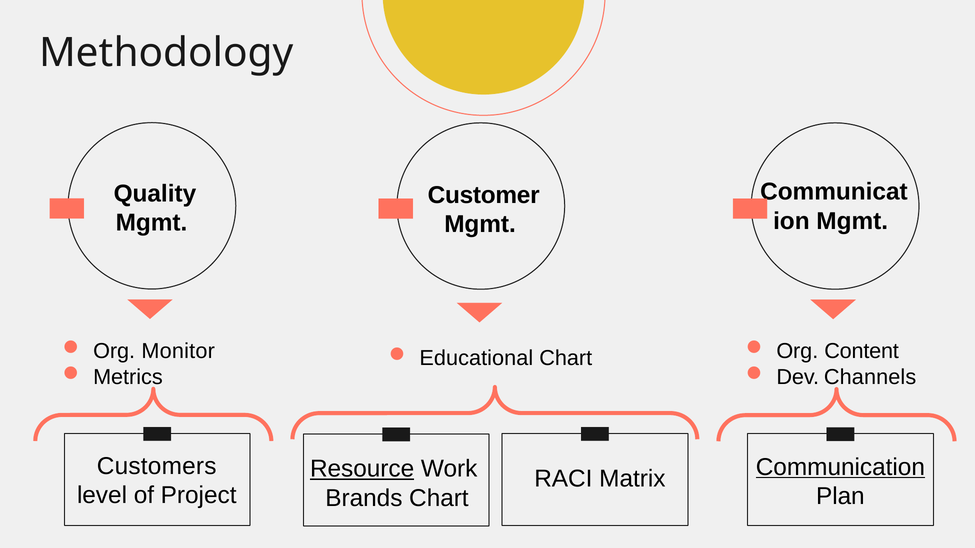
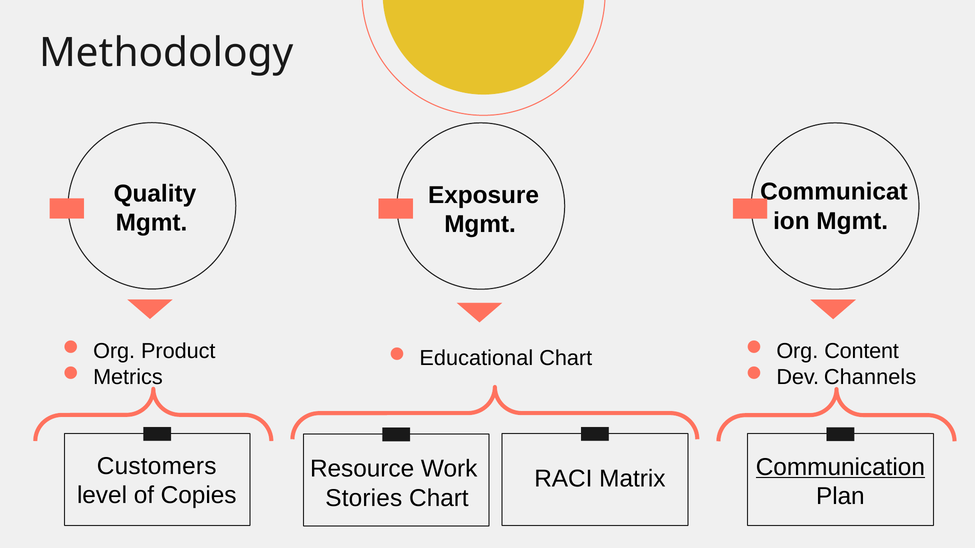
Customer: Customer -> Exposure
Monitor: Monitor -> Product
Resource underline: present -> none
Project: Project -> Copies
Brands: Brands -> Stories
